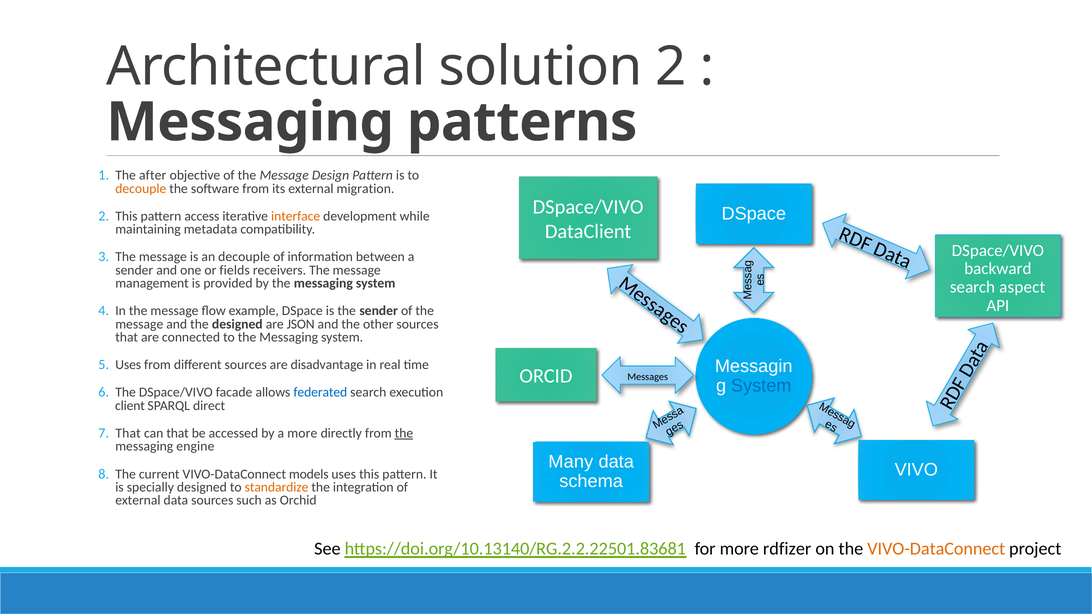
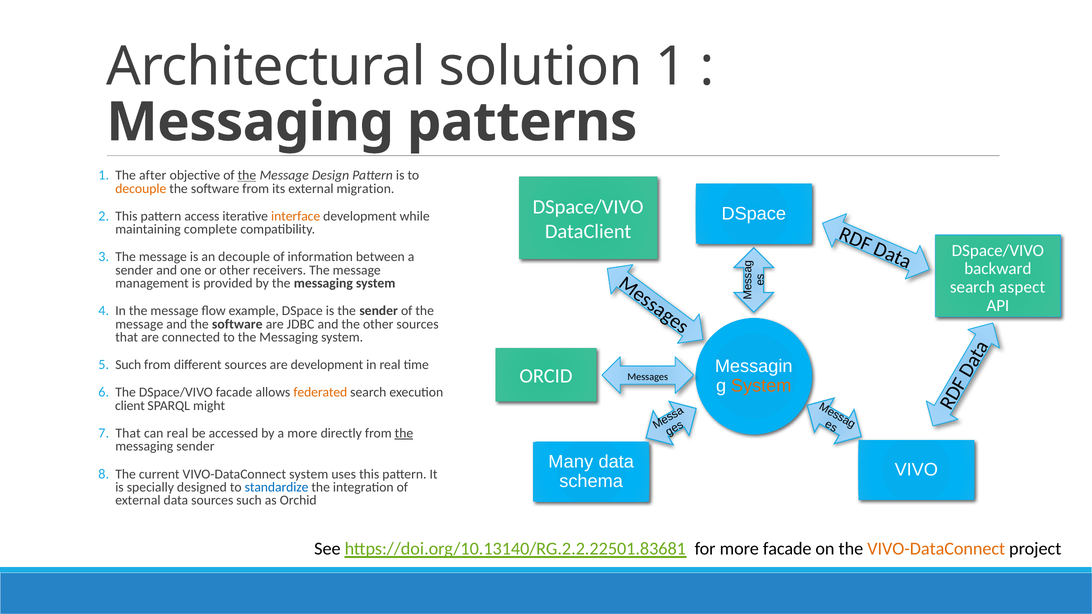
solution 2: 2 -> 1
the at (247, 175) underline: none -> present
metadata: metadata -> complete
or fields: fields -> other
and the designed: designed -> software
JSON: JSON -> JDBC
Uses at (128, 365): Uses -> Such
are disadvantage: disadvantage -> development
System at (761, 386) colour: blue -> orange
federated colour: blue -> orange
direct: direct -> might
can that: that -> real
messaging engine: engine -> sender
VIVO-DataConnect models: models -> system
standardize colour: orange -> blue
more rdfizer: rdfizer -> facade
